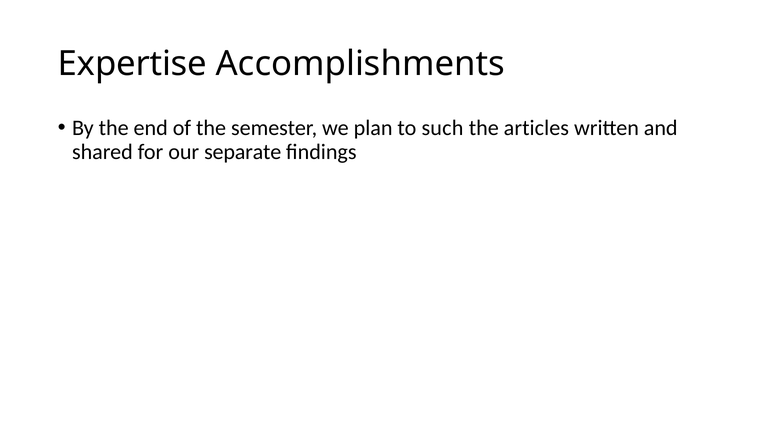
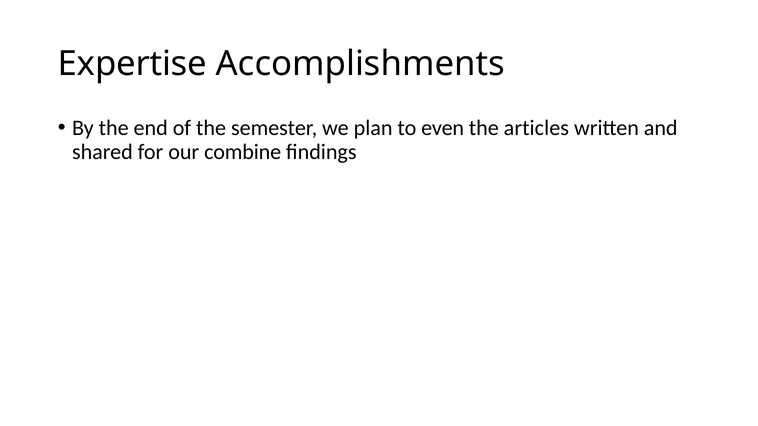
such: such -> even
separate: separate -> combine
